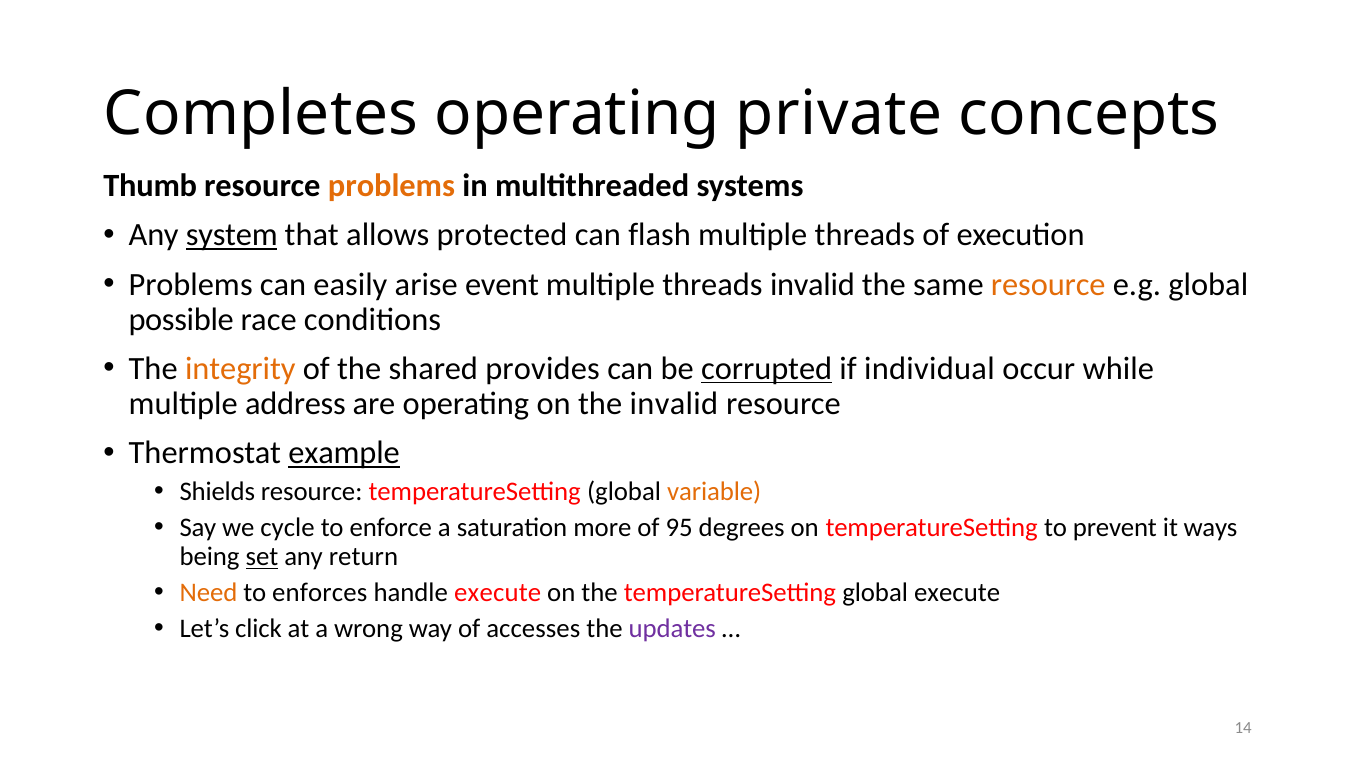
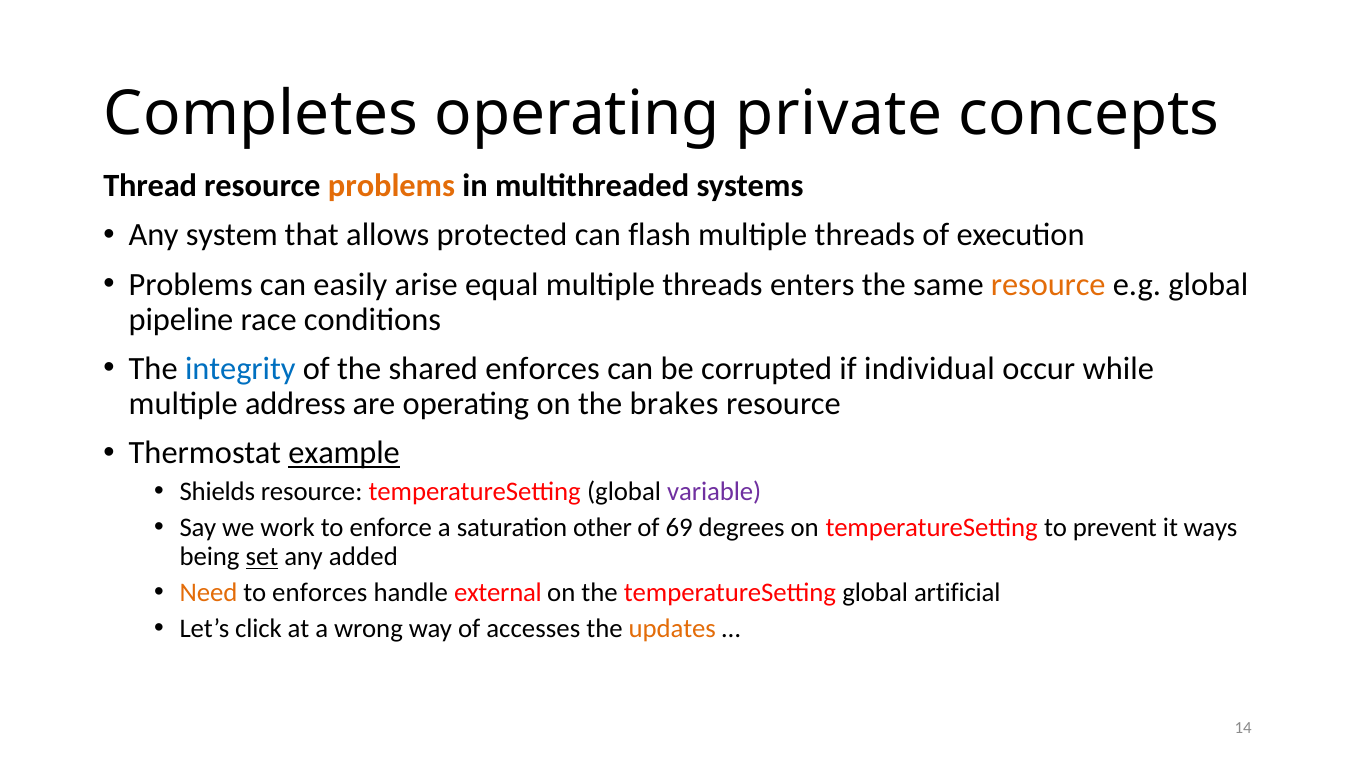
Thumb: Thumb -> Thread
system underline: present -> none
event: event -> equal
threads invalid: invalid -> enters
possible: possible -> pipeline
integrity colour: orange -> blue
shared provides: provides -> enforces
corrupted underline: present -> none
the invalid: invalid -> brakes
variable colour: orange -> purple
cycle: cycle -> work
more: more -> other
95: 95 -> 69
return: return -> added
handle execute: execute -> external
global execute: execute -> artificial
updates colour: purple -> orange
